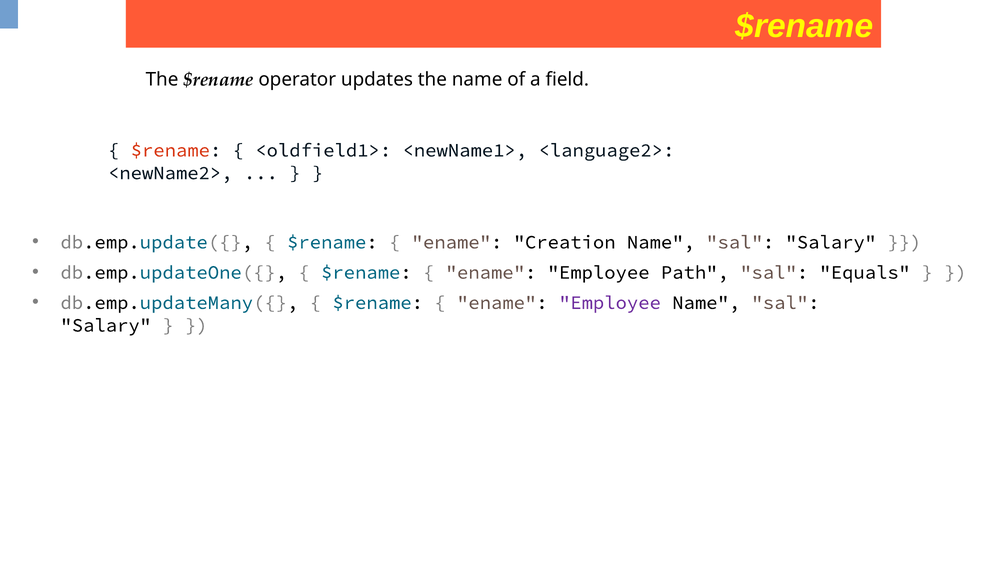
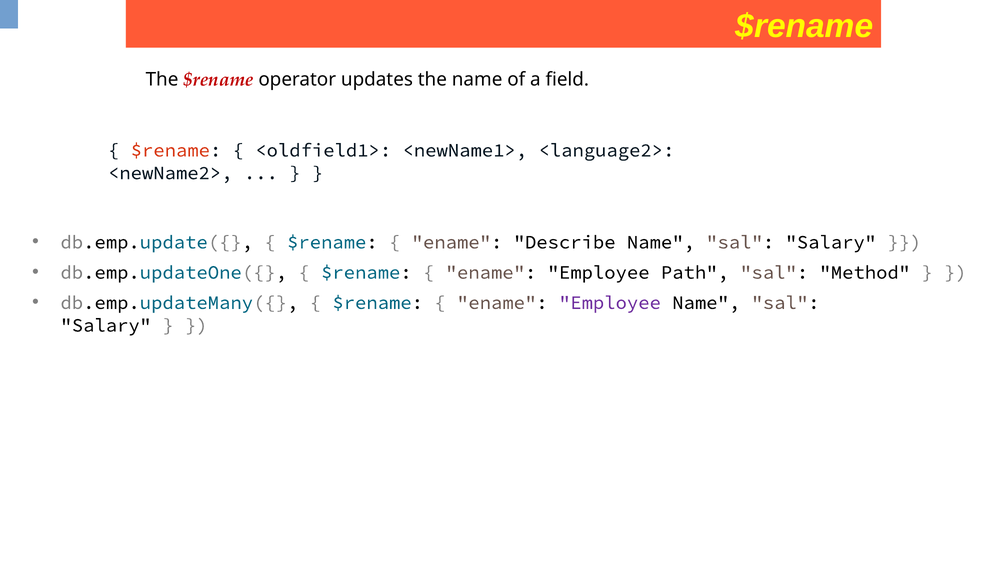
$rename at (218, 79) colour: black -> red
Creation: Creation -> Describe
Equals: Equals -> Method
